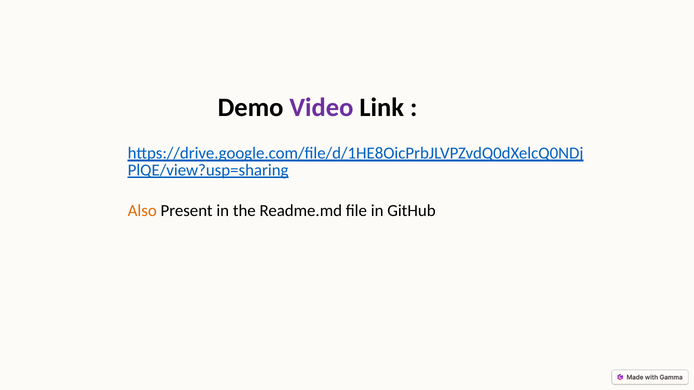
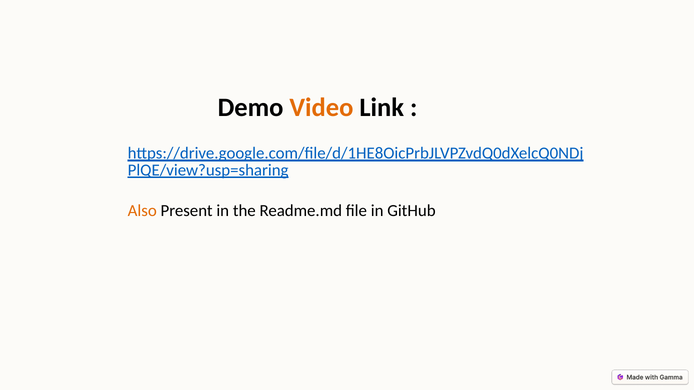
Video colour: purple -> orange
